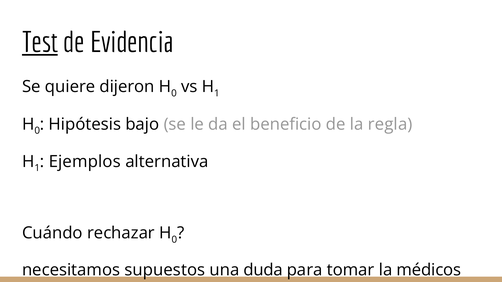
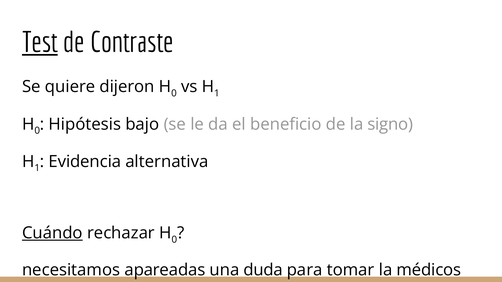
Evidencia: Evidencia -> Contraste
regla: regla -> signo
Ejemplos: Ejemplos -> Evidencia
Cuándo underline: none -> present
supuestos: supuestos -> apareadas
